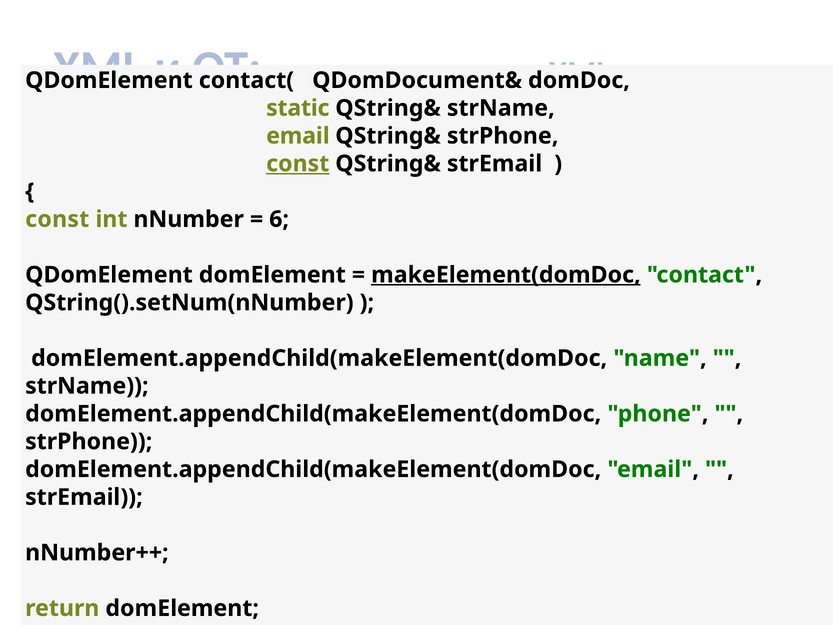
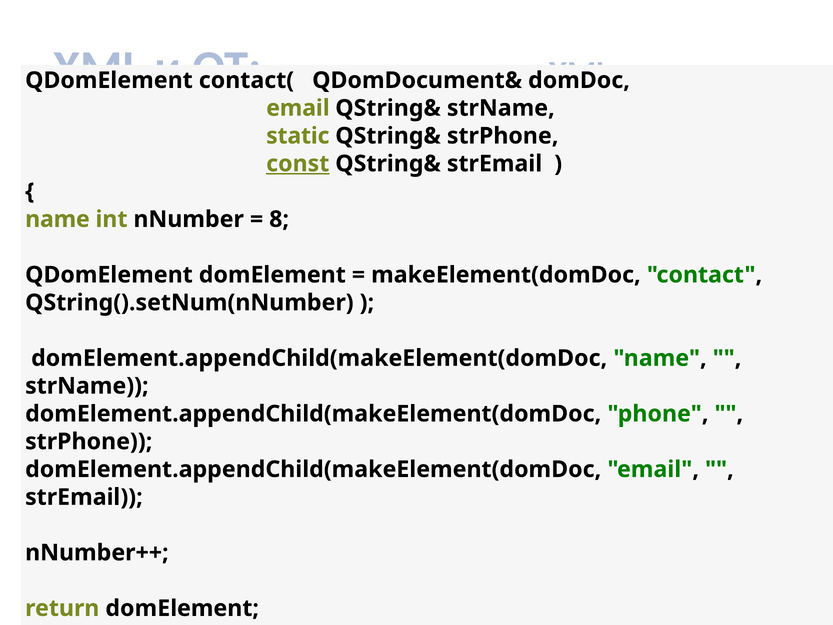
static at (298, 108): static -> email
email at (298, 136): email -> static
const at (57, 219): const -> name
6: 6 -> 8
makeElement(domDoc underline: present -> none
